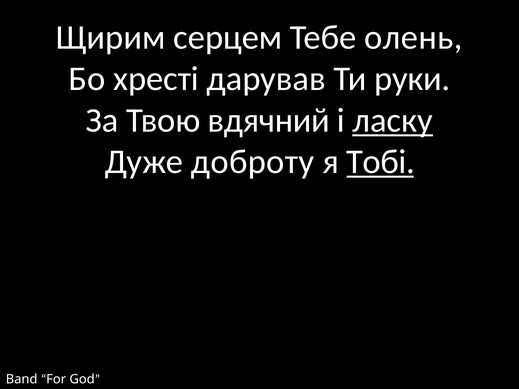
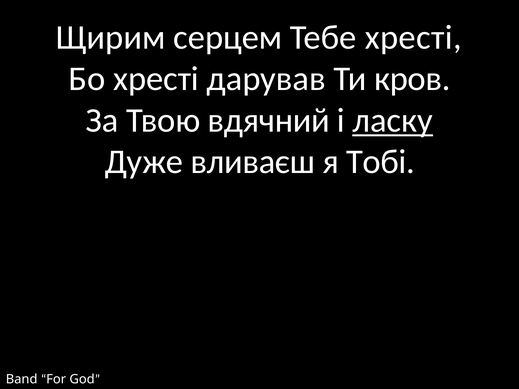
Тебе олень: олень -> хресті
руки: руки -> кров
доброту: доброту -> вливаєш
Тобі underline: present -> none
